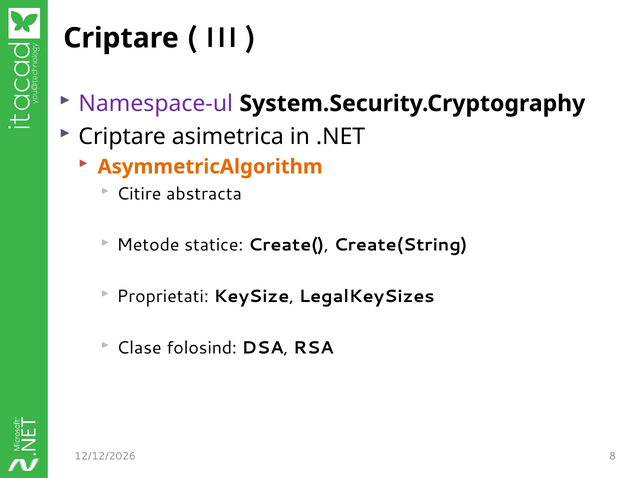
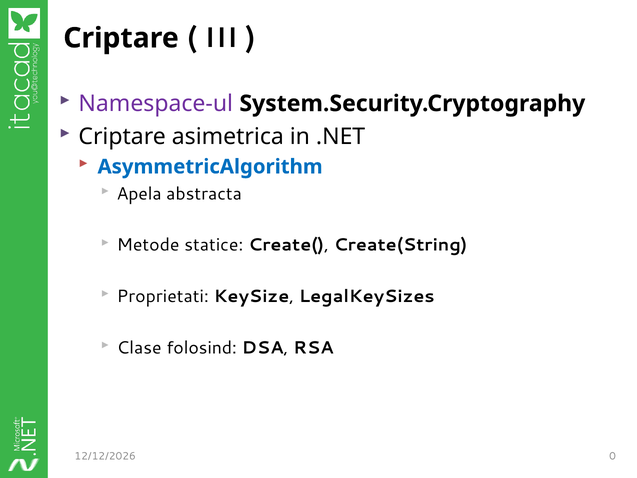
AsymmetricAlgorithm colour: orange -> blue
Citire: Citire -> Apela
8: 8 -> 0
